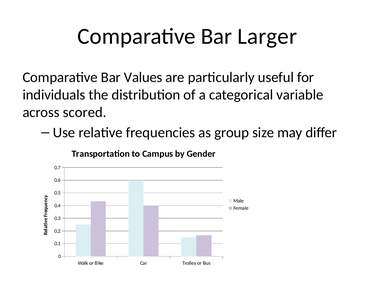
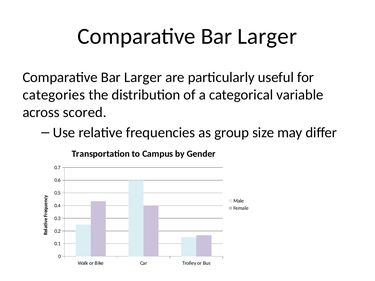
Values at (143, 77): Values -> Larger
individuals: individuals -> categories
